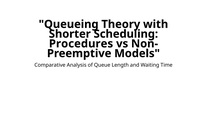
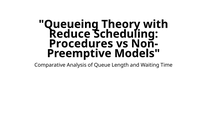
Shorter: Shorter -> Reduce
